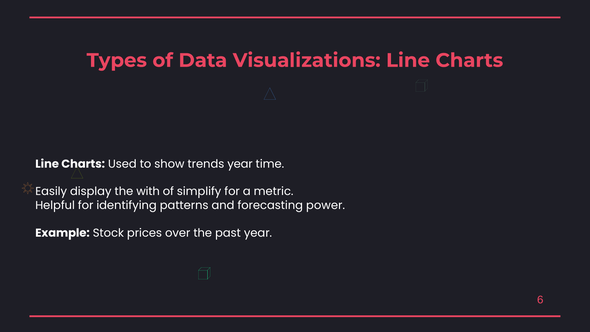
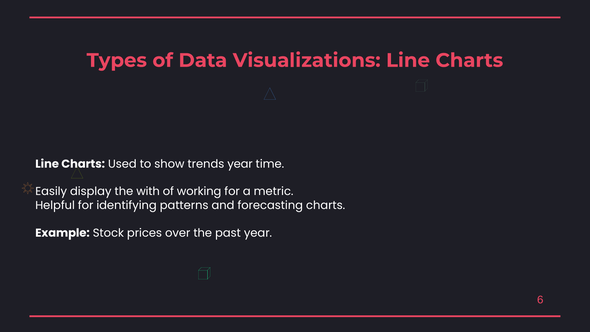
simplify: simplify -> working
forecasting power: power -> charts
